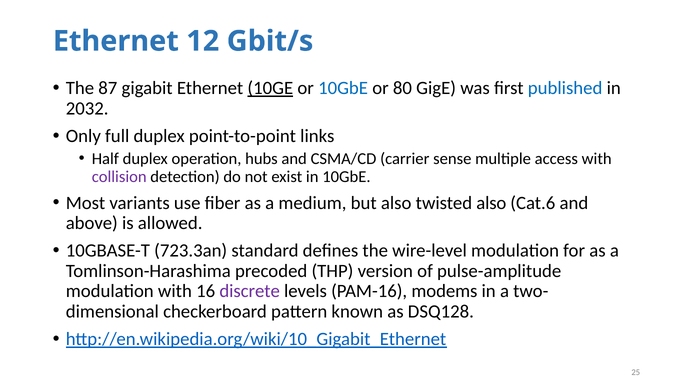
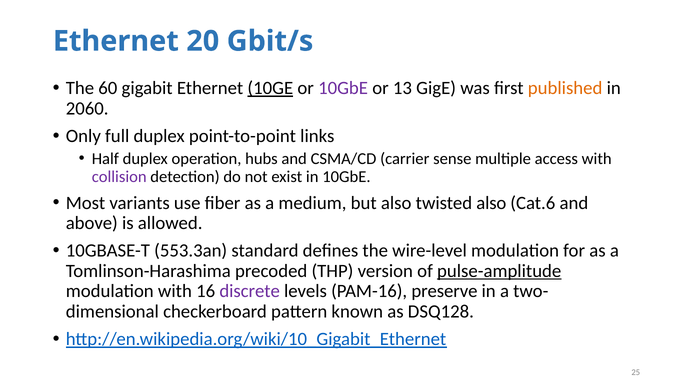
12: 12 -> 20
87: 87 -> 60
10GbE at (343, 88) colour: blue -> purple
80: 80 -> 13
published colour: blue -> orange
2032: 2032 -> 2060
723.3an: 723.3an -> 553.3an
pulse-amplitude underline: none -> present
modems: modems -> preserve
